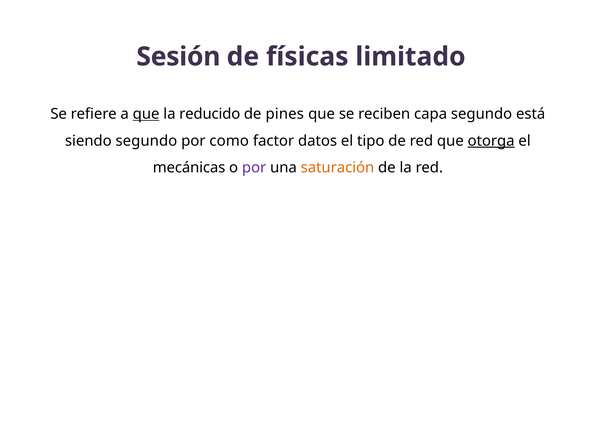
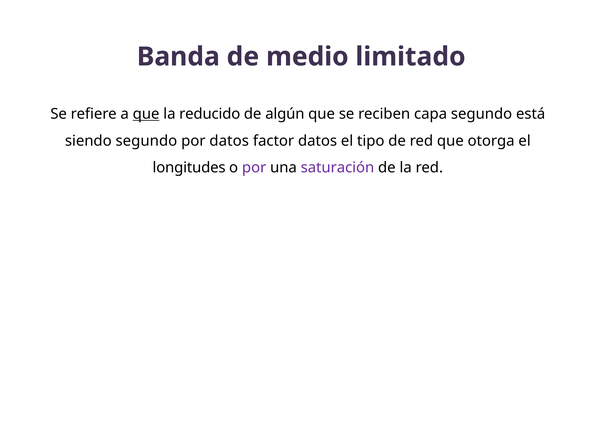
Sesión: Sesión -> Banda
físicas: físicas -> medio
pines: pines -> algún
por como: como -> datos
otorga underline: present -> none
mecánicas: mecánicas -> longitudes
saturación colour: orange -> purple
